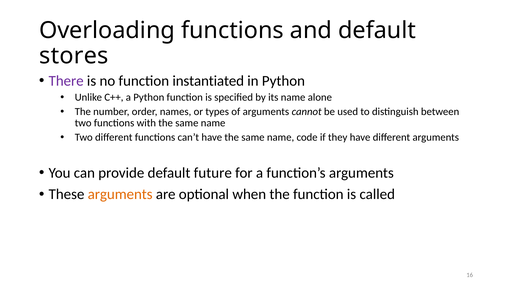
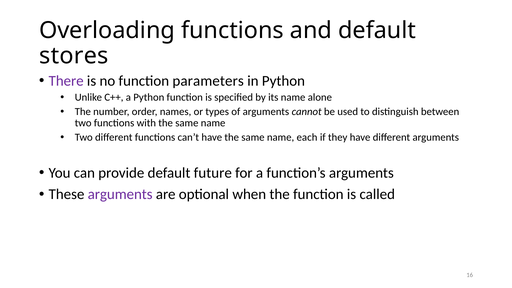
instantiated: instantiated -> parameters
code: code -> each
arguments at (120, 194) colour: orange -> purple
